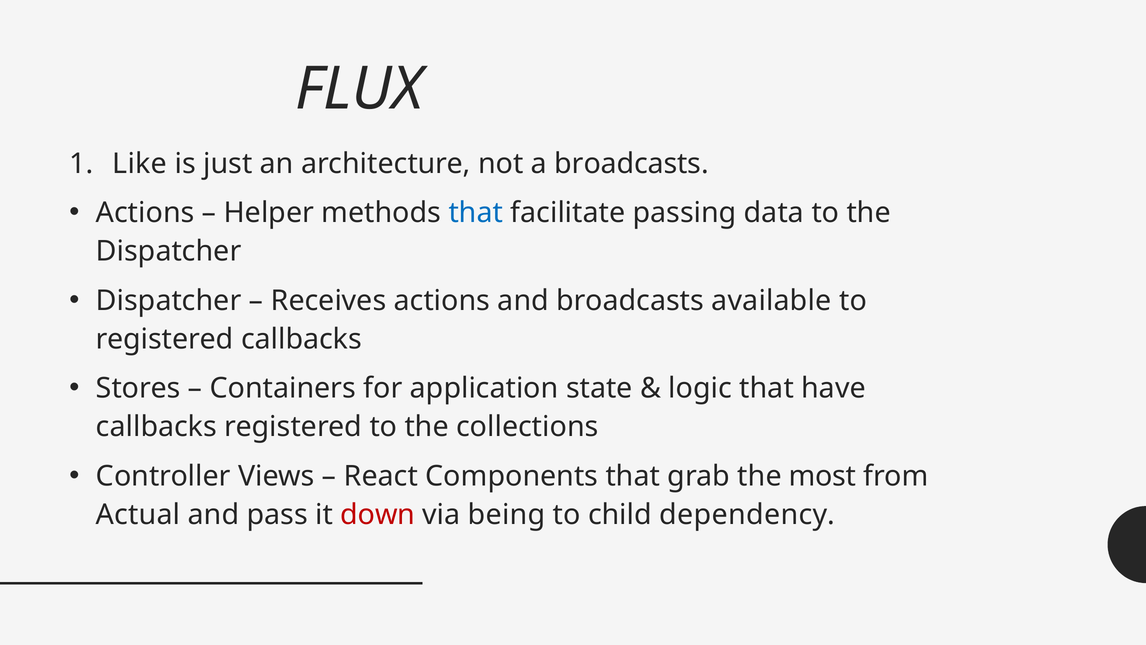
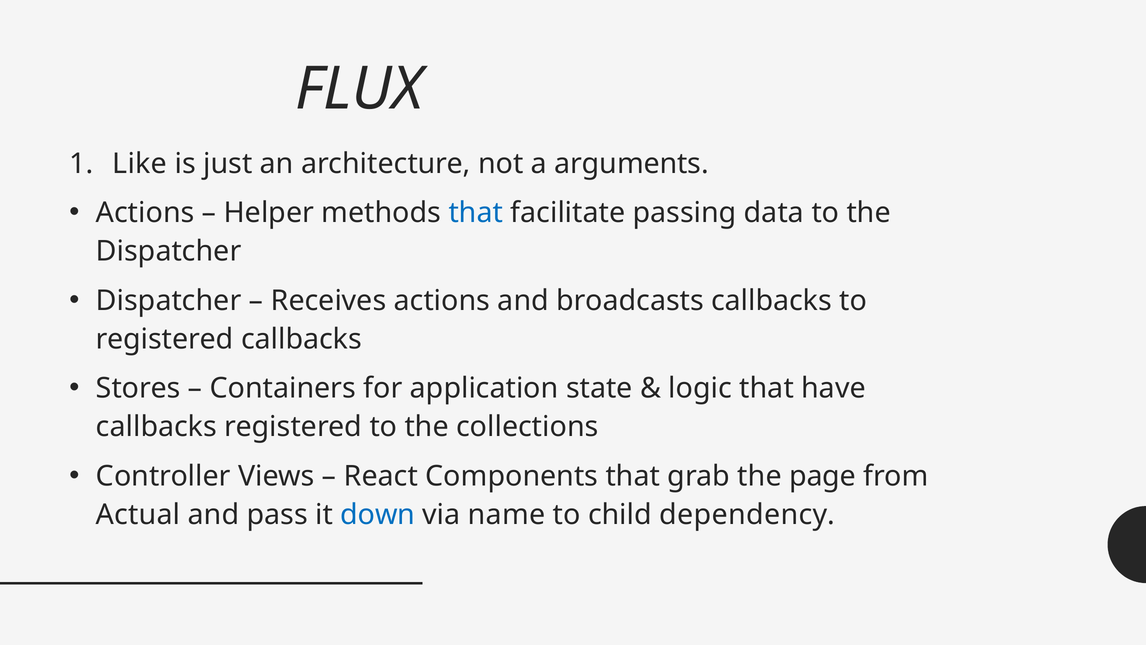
a broadcasts: broadcasts -> arguments
broadcasts available: available -> callbacks
most: most -> page
down colour: red -> blue
being: being -> name
